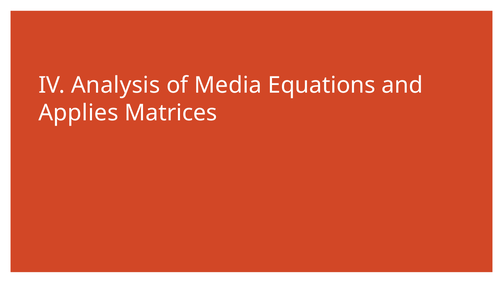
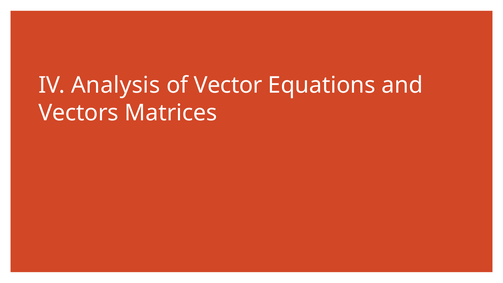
Media: Media -> Vector
Applies: Applies -> Vectors
